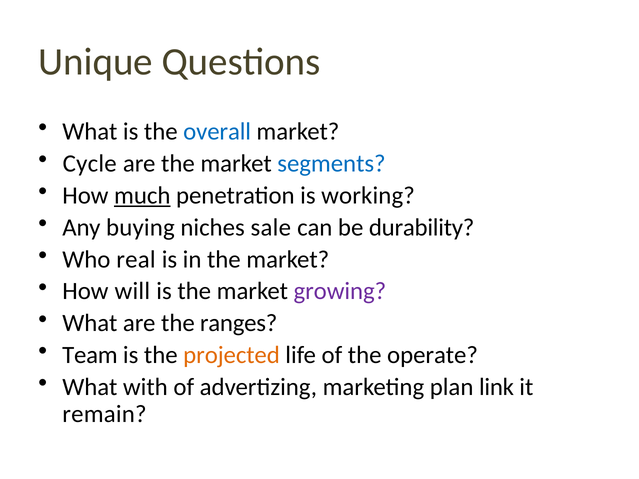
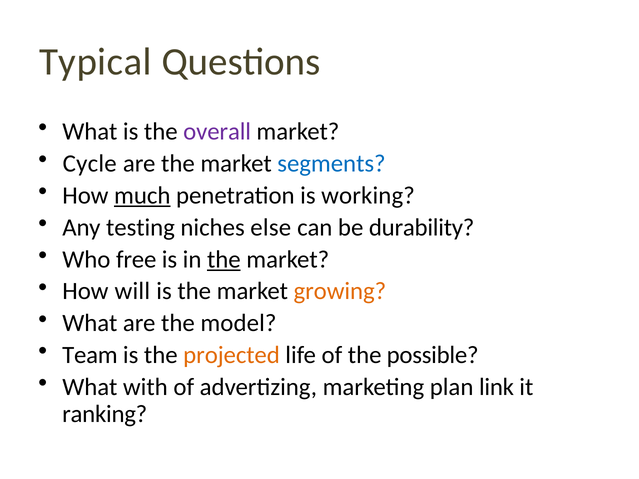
Unique: Unique -> Typical
overall colour: blue -> purple
buying: buying -> testing
sale: sale -> else
real: real -> free
the at (224, 259) underline: none -> present
growing colour: purple -> orange
ranges: ranges -> model
operate: operate -> possible
remain: remain -> ranking
